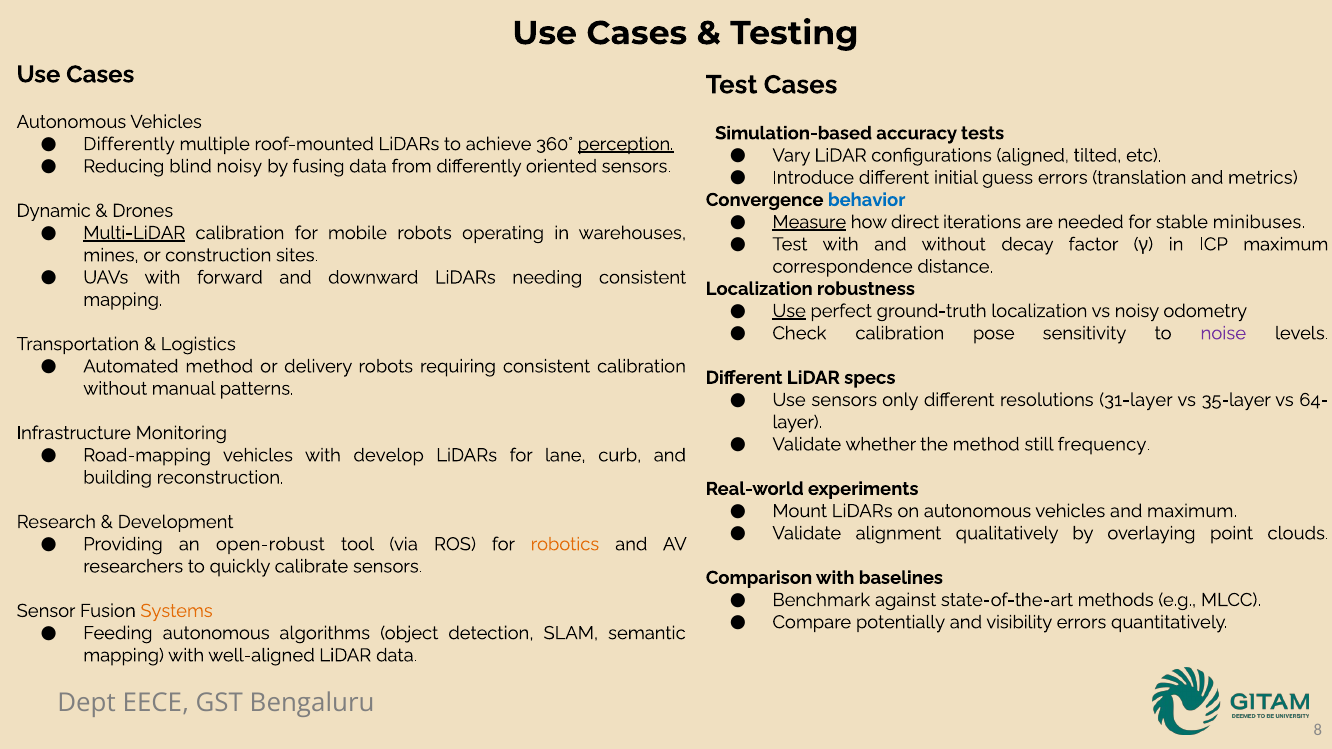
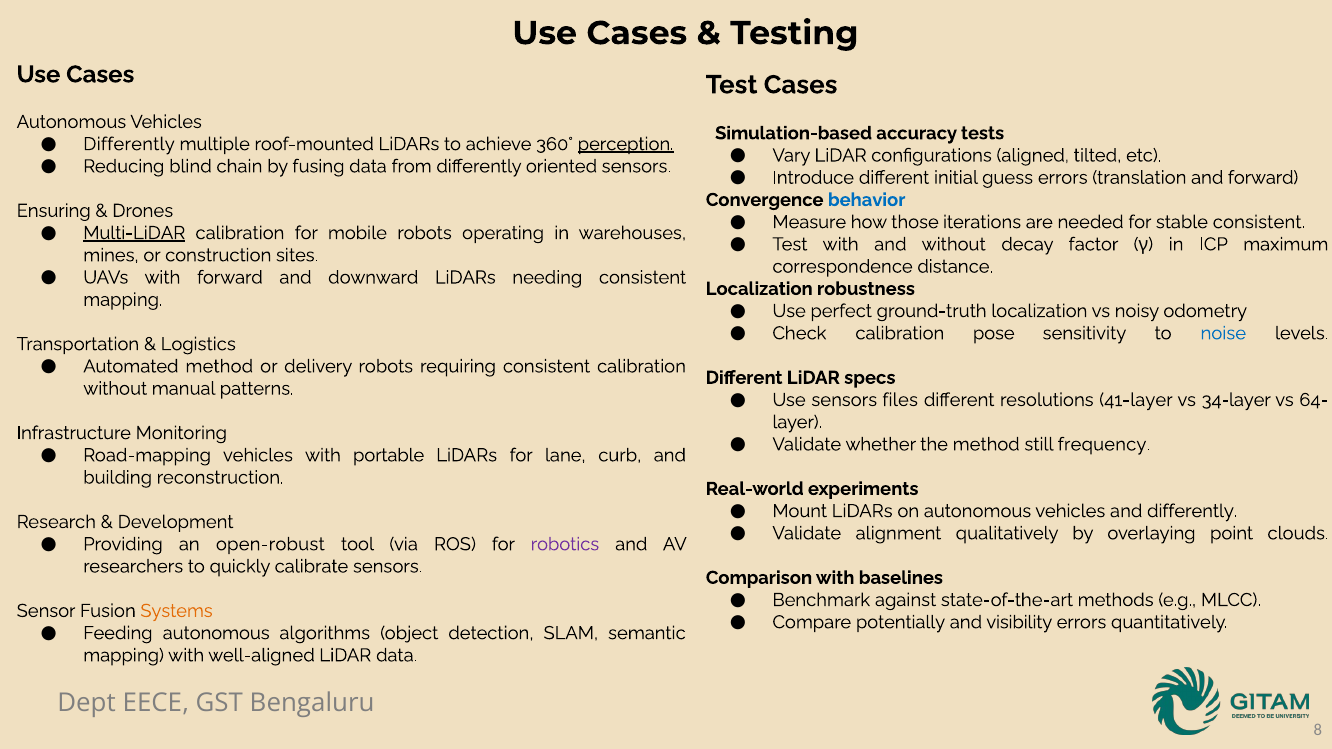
blind noisy: noisy -> chain
and metrics: metrics -> forward
Dynamic: Dynamic -> Ensuring
Measure underline: present -> none
direct: direct -> those
stable minibuses: minibuses -> consistent
Use at (789, 311) underline: present -> none
noise colour: purple -> blue
only: only -> files
31-layer: 31-layer -> 41-layer
35-layer: 35-layer -> 34-layer
develop: develop -> portable
and maximum: maximum -> differently
robotics colour: orange -> purple
